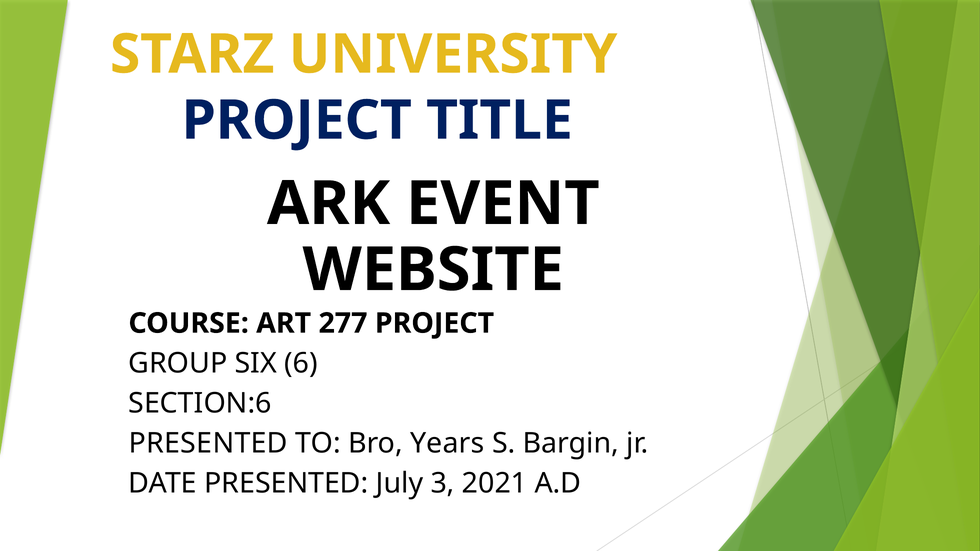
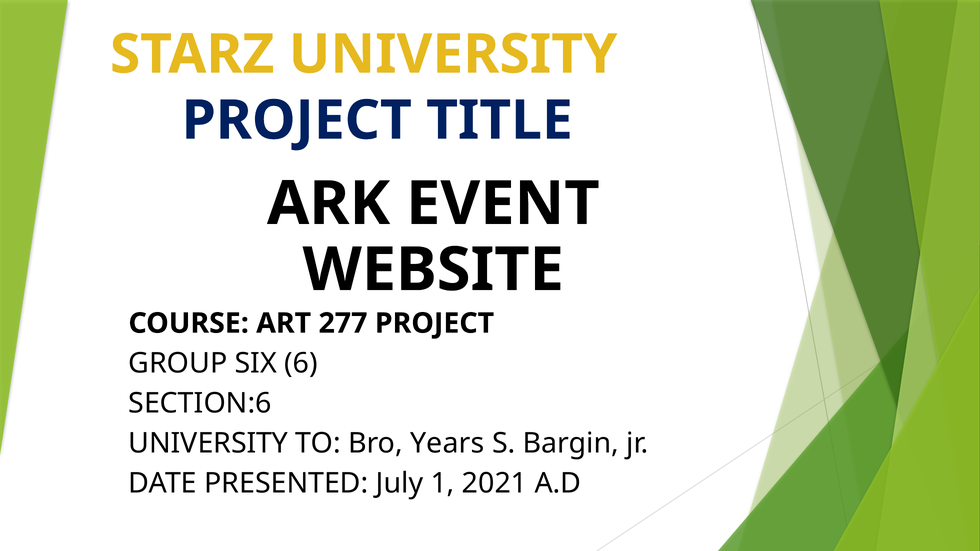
PRESENTED at (208, 444): PRESENTED -> UNIVERSITY
3: 3 -> 1
